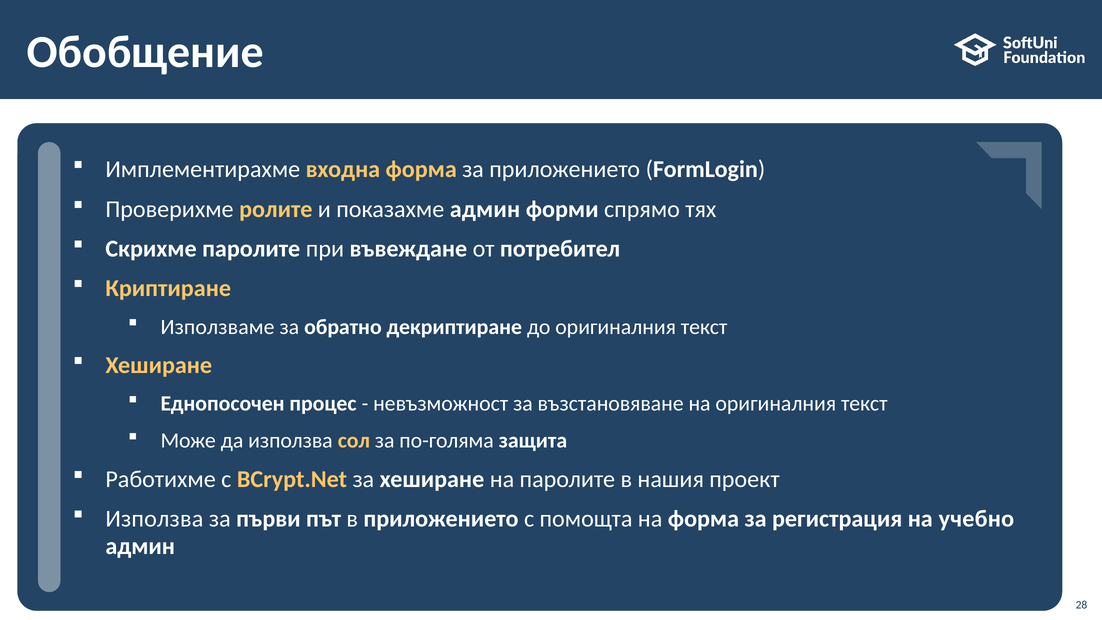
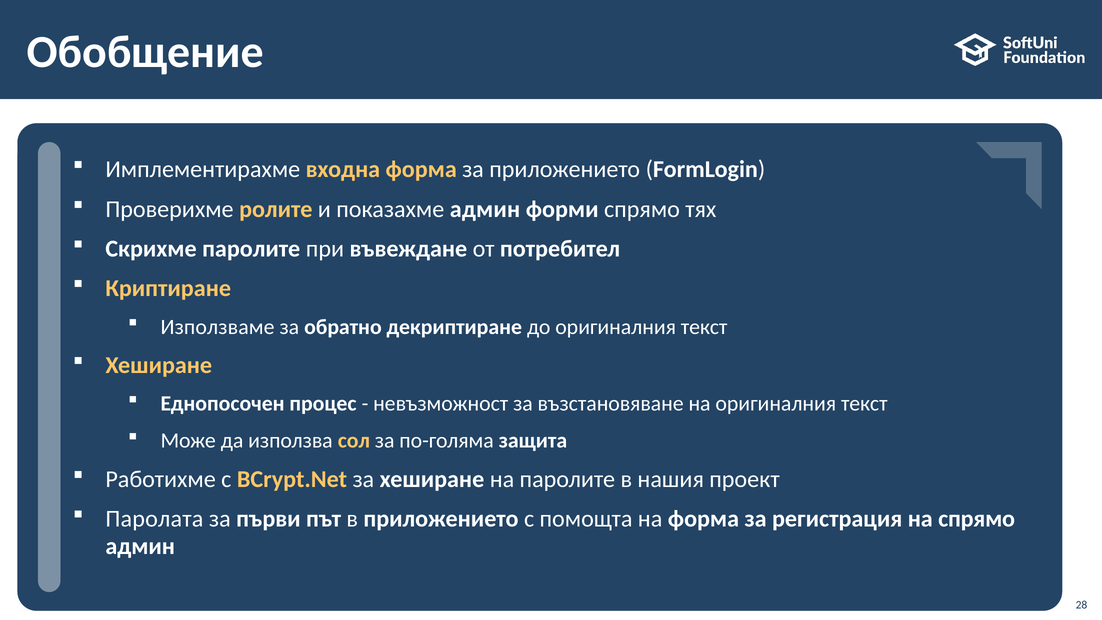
Използва at (154, 519): Използва -> Паролата
на учебно: учебно -> спрямо
